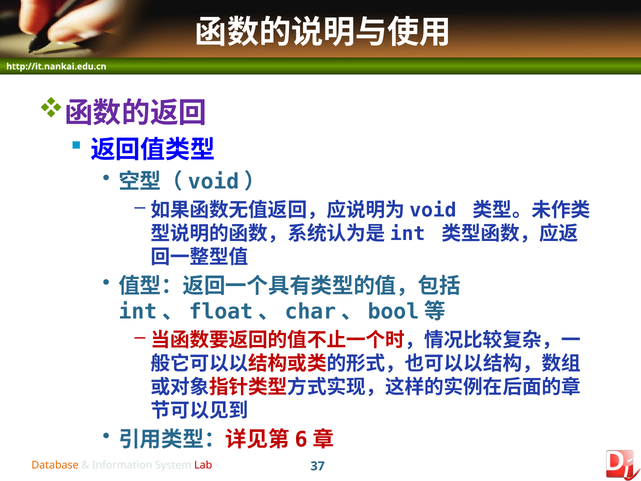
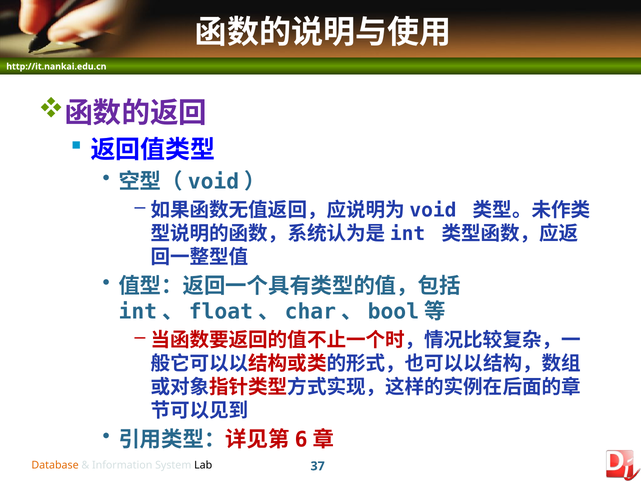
Lab colour: red -> black
